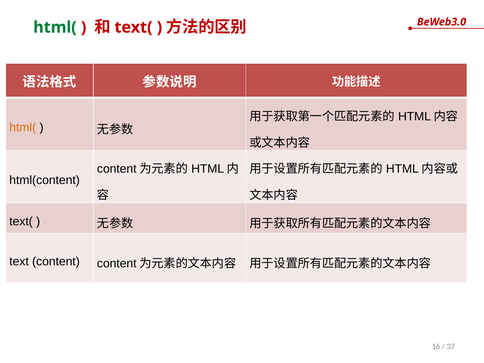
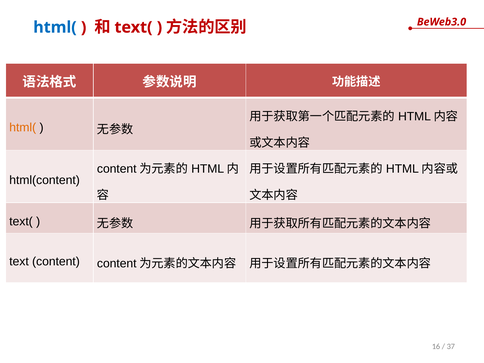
html( at (55, 27) colour: green -> blue
